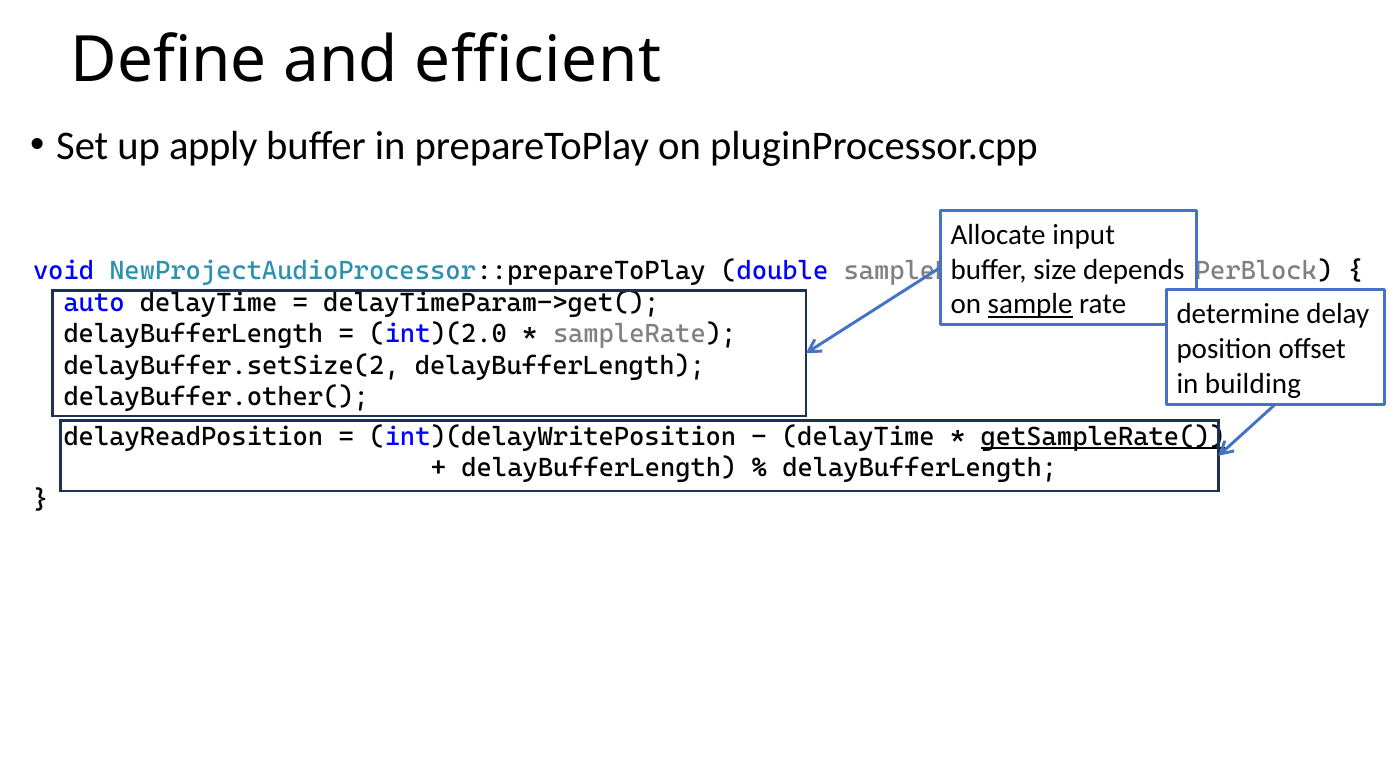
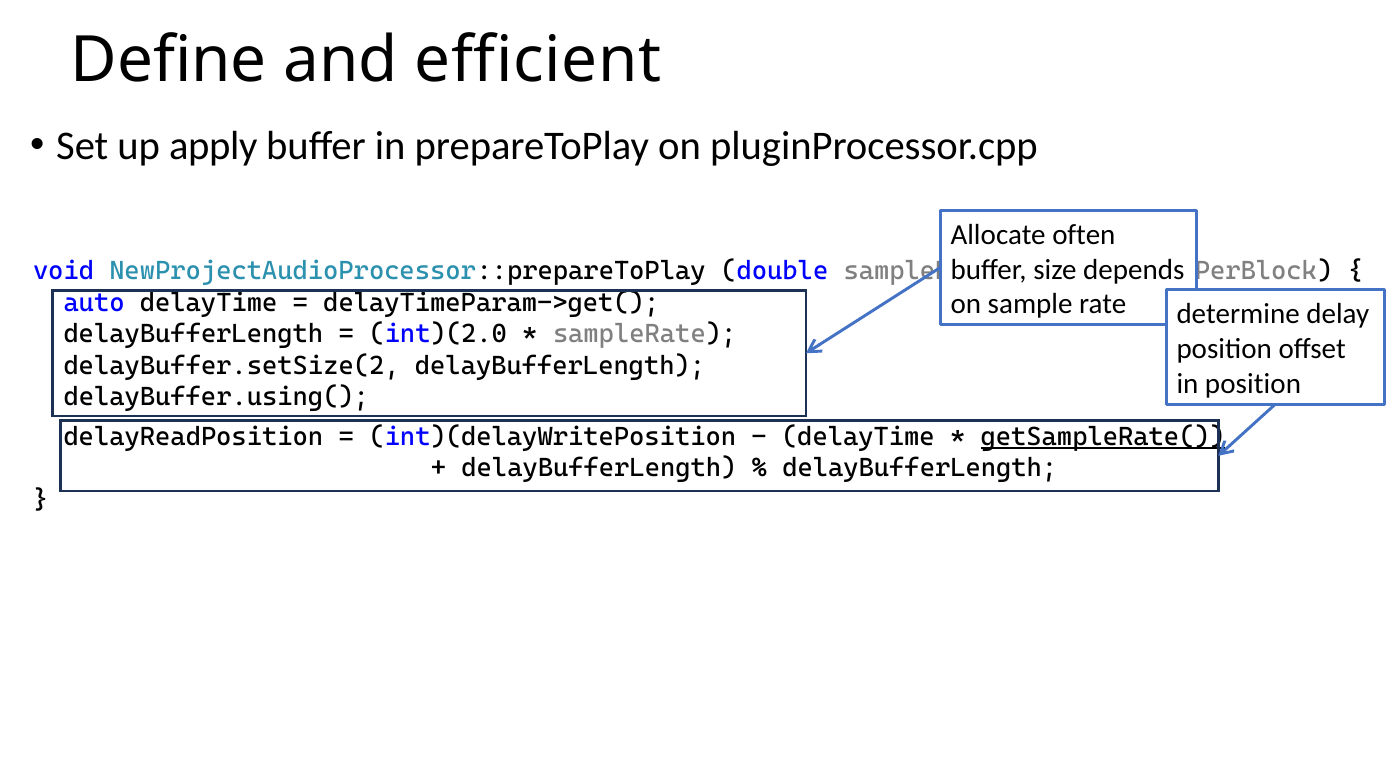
input: input -> often
sample underline: present -> none
in building: building -> position
delayBuffer.other(: delayBuffer.other( -> delayBuffer.using(
